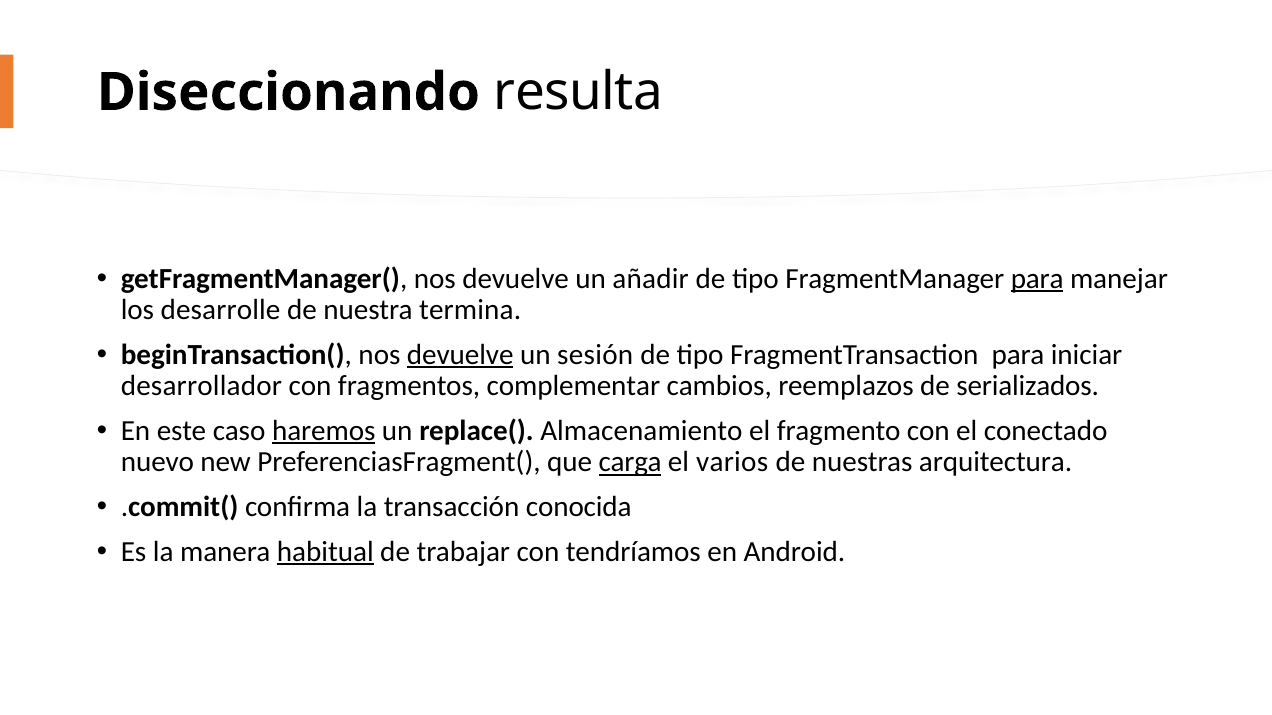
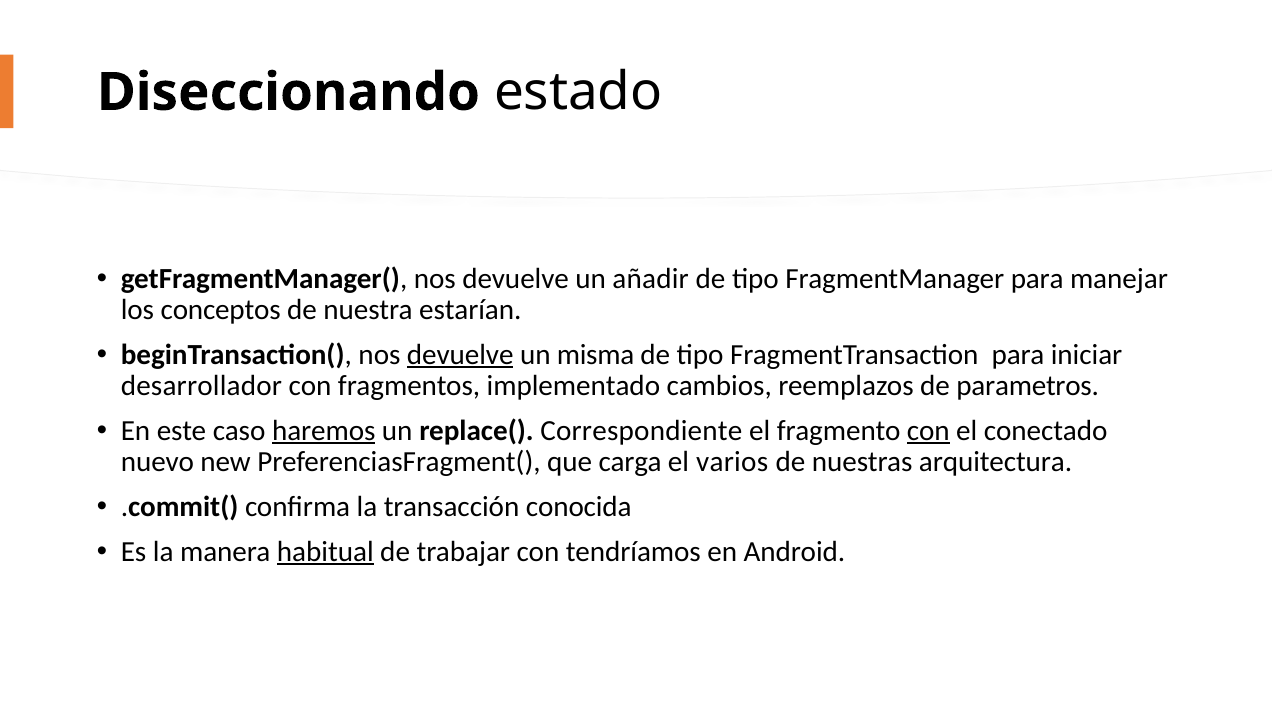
resulta: resulta -> estado
para at (1037, 279) underline: present -> none
desarrolle: desarrolle -> conceptos
termina: termina -> estarían
sesión: sesión -> misma
complementar: complementar -> implementado
serializados: serializados -> parametros
Almacenamiento: Almacenamiento -> Correspondiente
con at (928, 431) underline: none -> present
carga underline: present -> none
